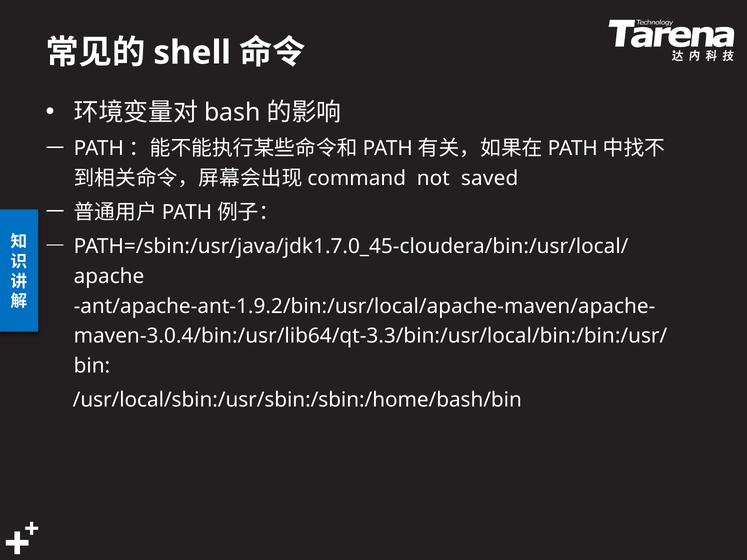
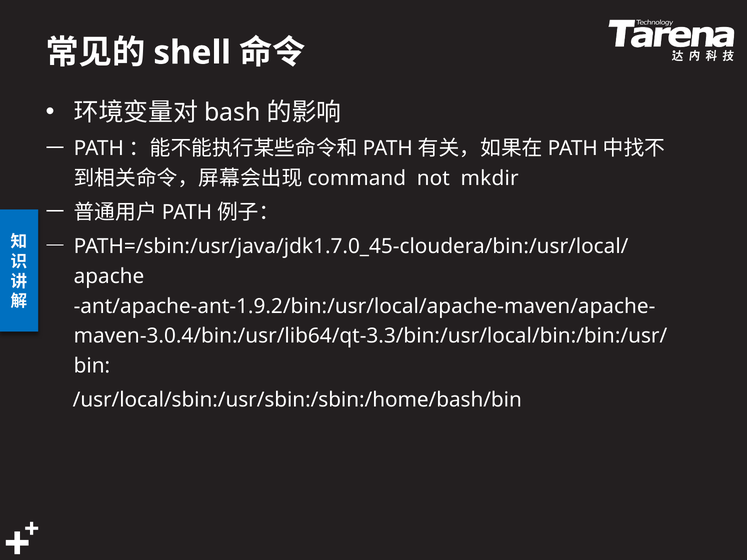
saved: saved -> mkdir
